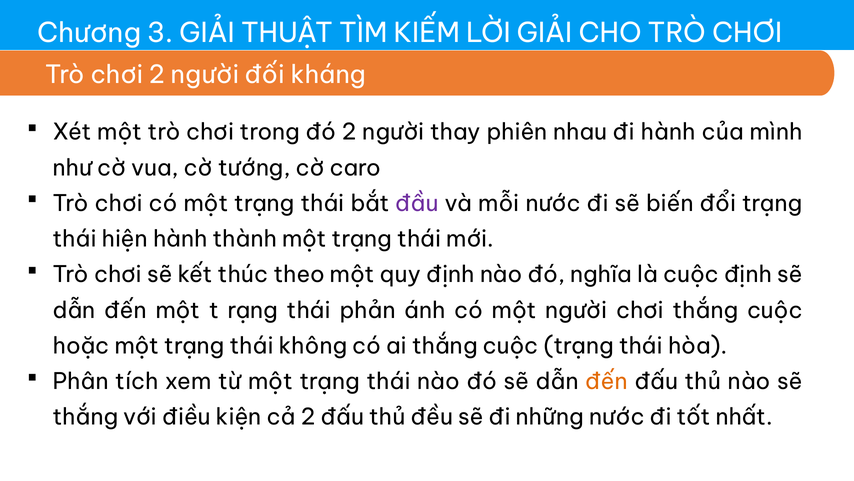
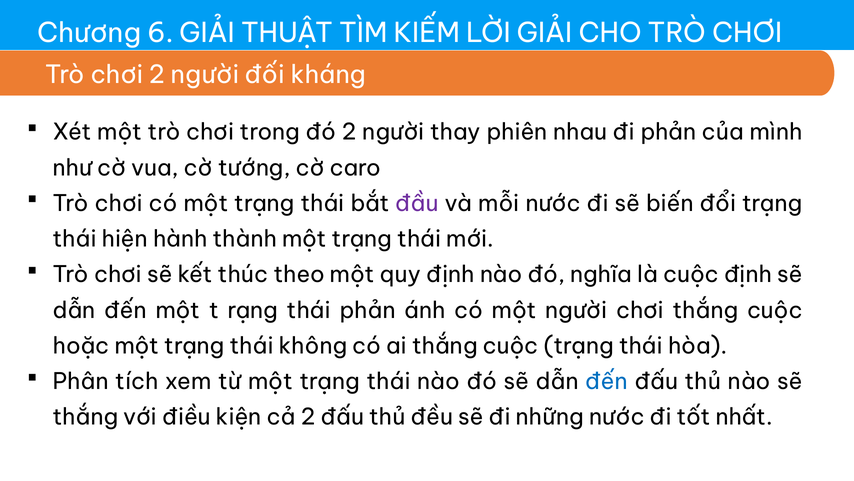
3: 3 -> 6
đi hành: hành -> phản
đến at (607, 381) colour: orange -> blue
